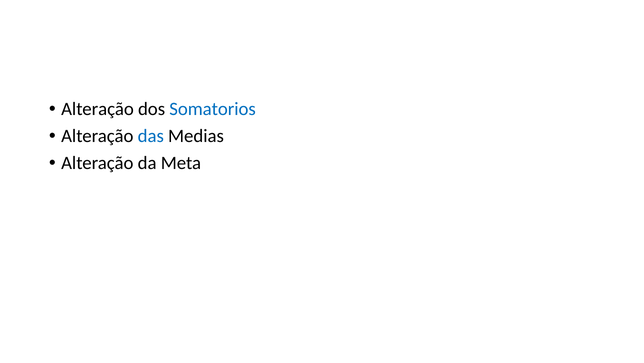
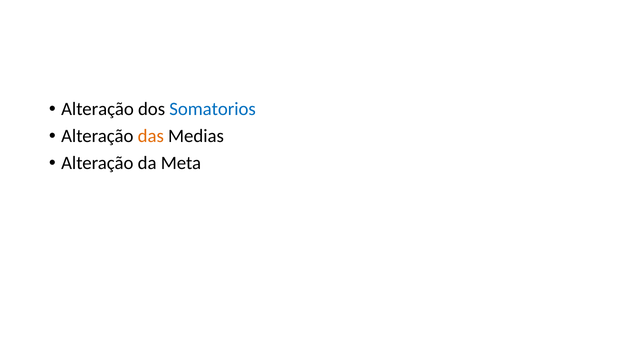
das colour: blue -> orange
